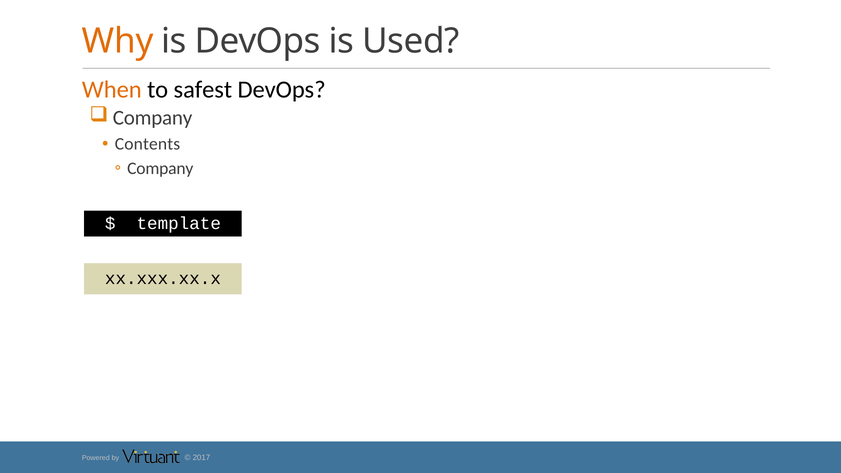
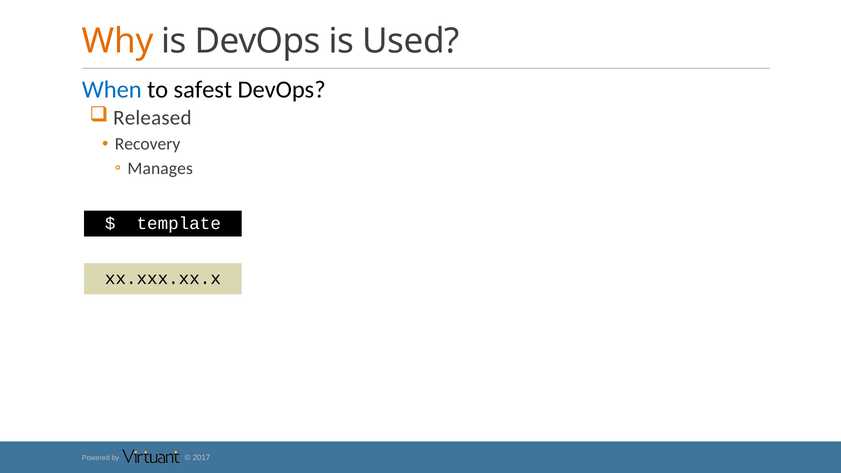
When colour: orange -> blue
Company at (153, 118): Company -> Released
Contents: Contents -> Recovery
Company at (160, 168): Company -> Manages
